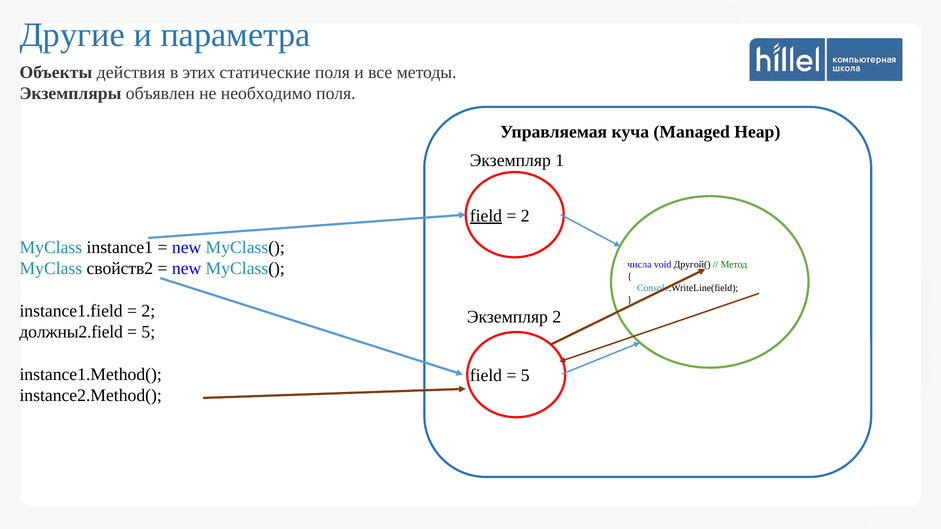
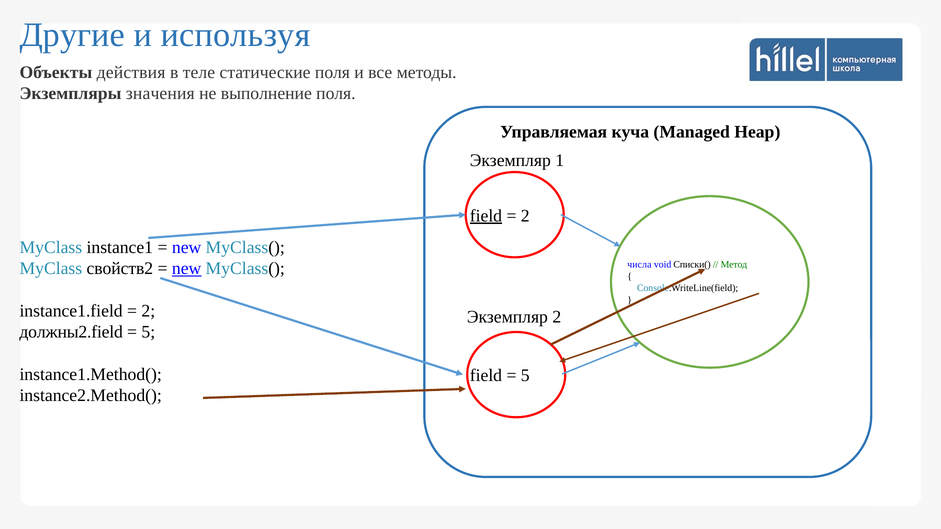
параметра: параметра -> используя
этих: этих -> теле
объявлен: объявлен -> значения
необходимо: необходимо -> выполнение
Другой(: Другой( -> Списки(
new at (187, 269) underline: none -> present
